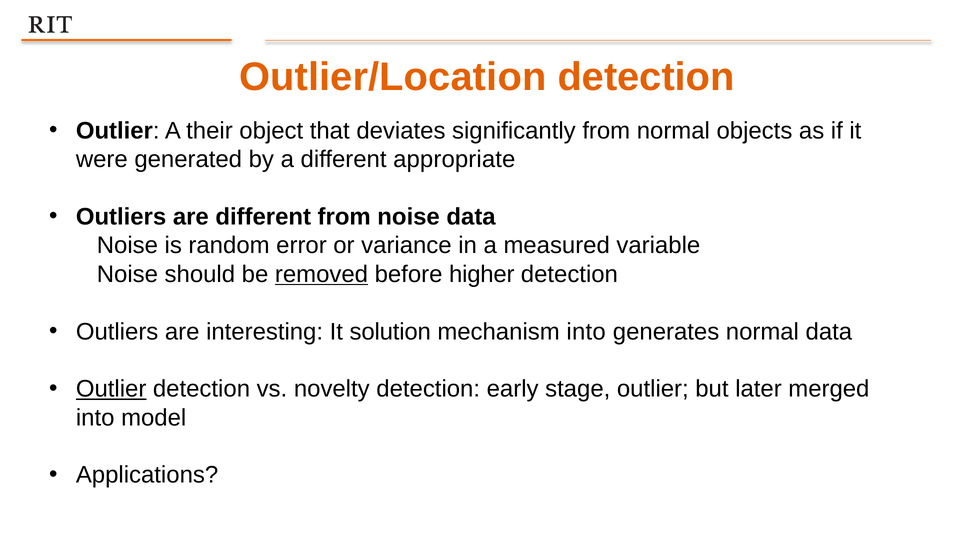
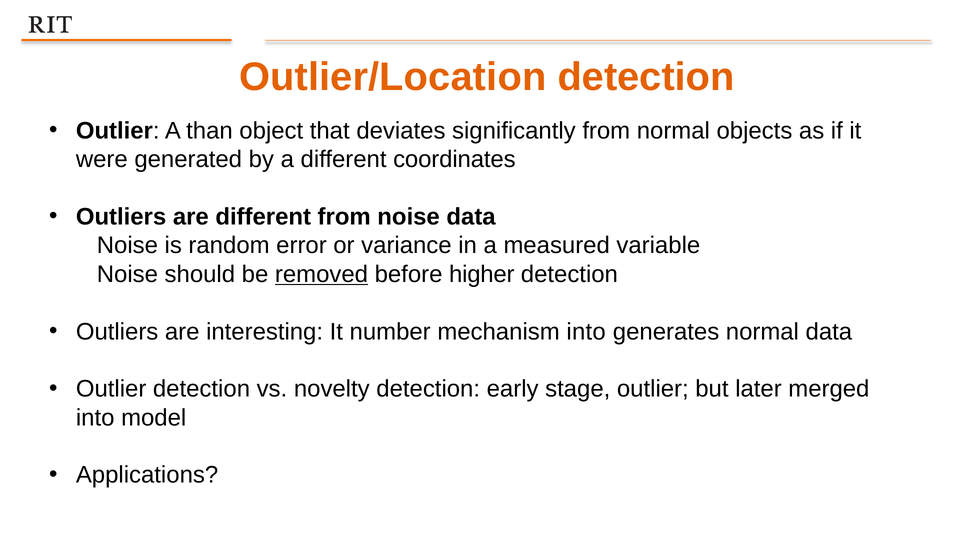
their: their -> than
appropriate: appropriate -> coordinates
solution: solution -> number
Outlier at (111, 389) underline: present -> none
